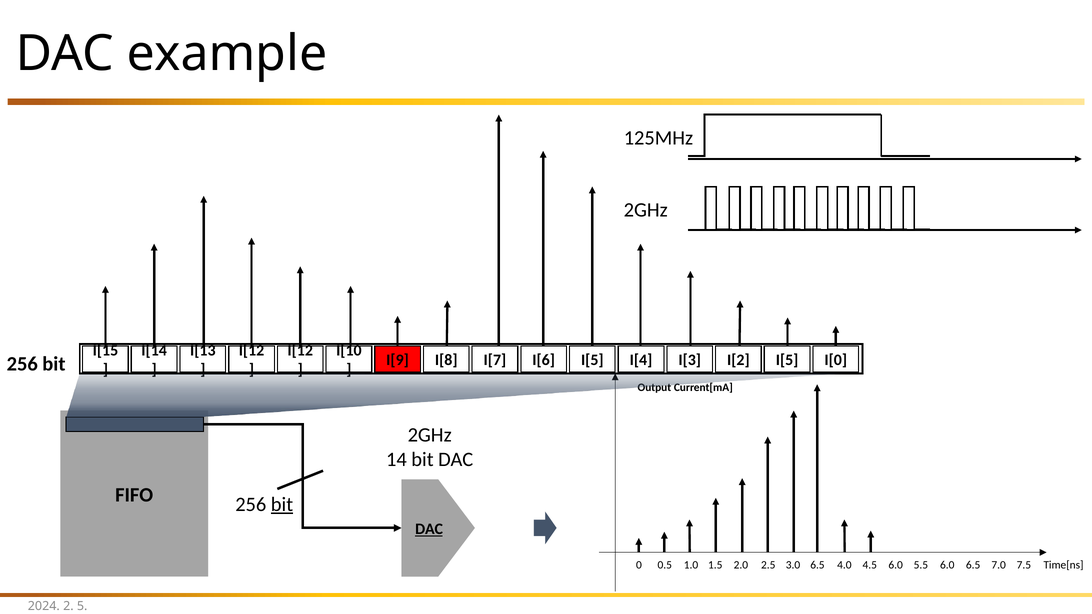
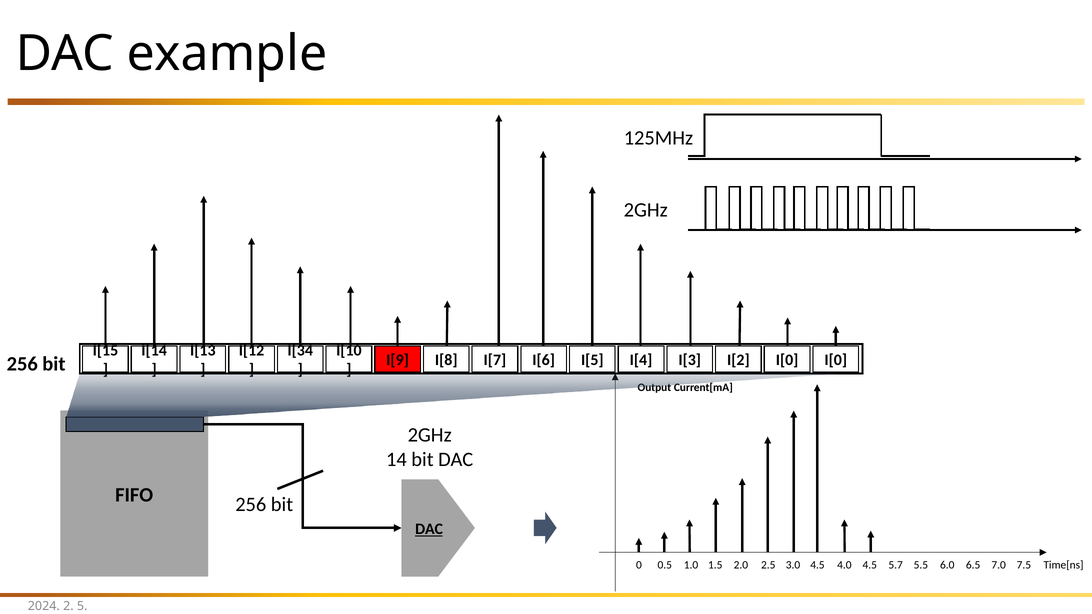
I[12 at (300, 351): I[12 -> I[34
I[2 I[5: I[5 -> I[0
bit at (282, 505) underline: present -> none
3.0 6.5: 6.5 -> 4.5
4.5 6.0: 6.0 -> 5.7
